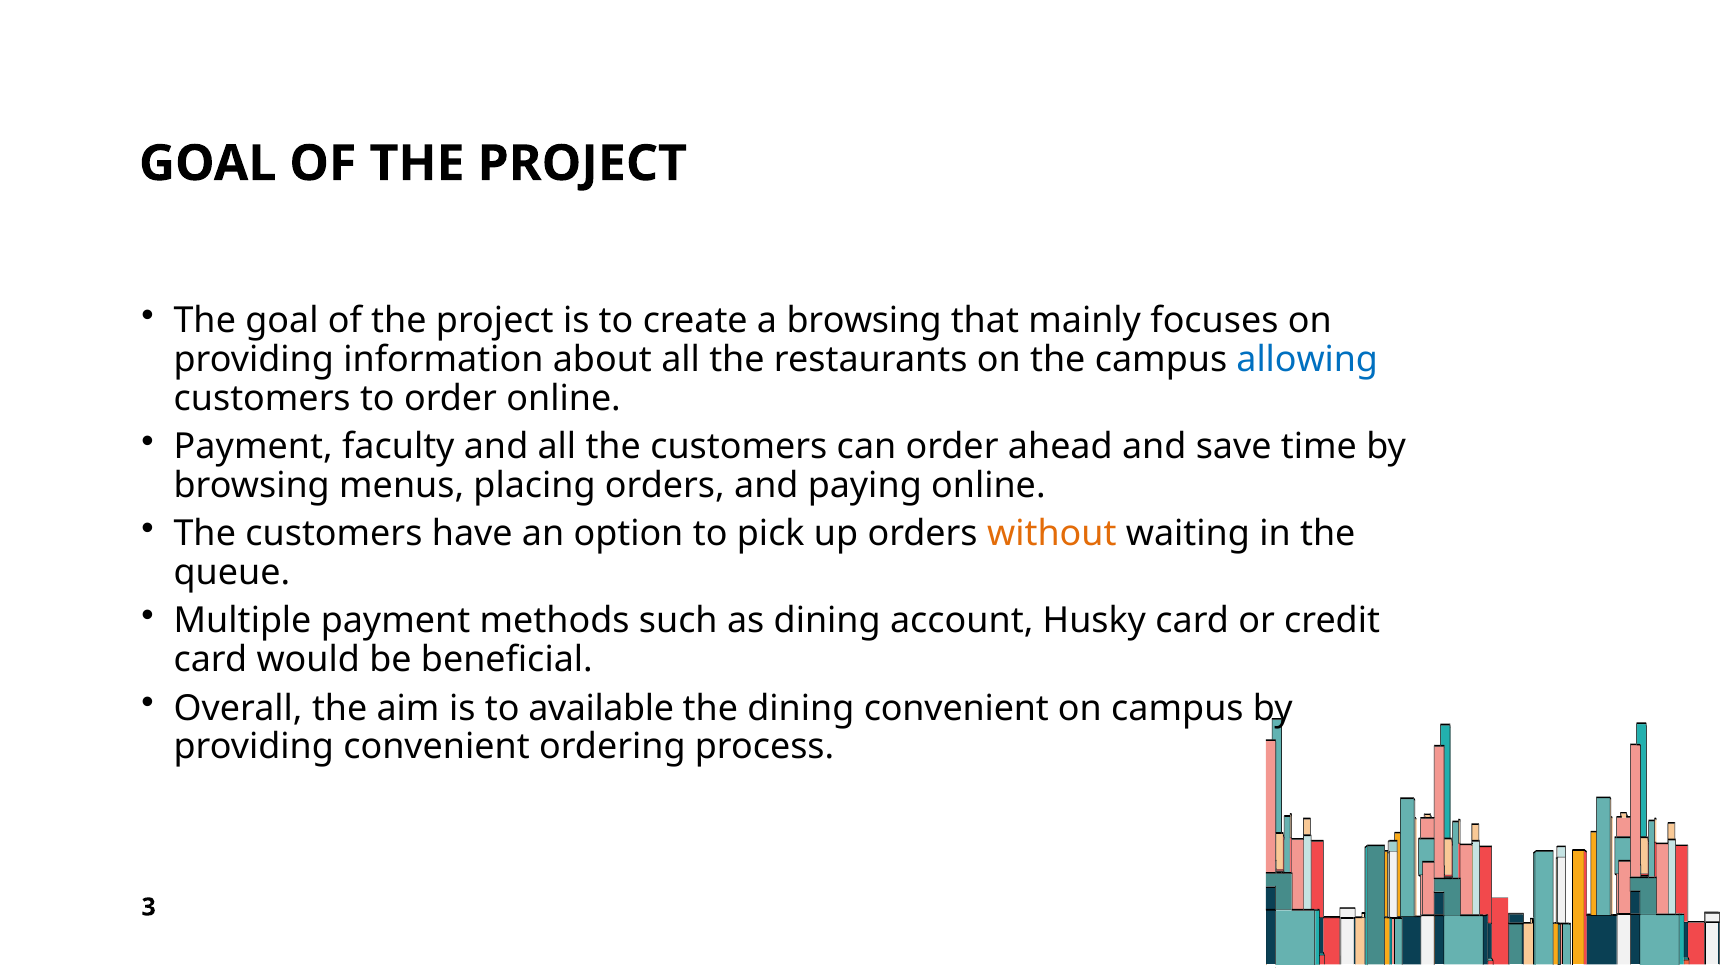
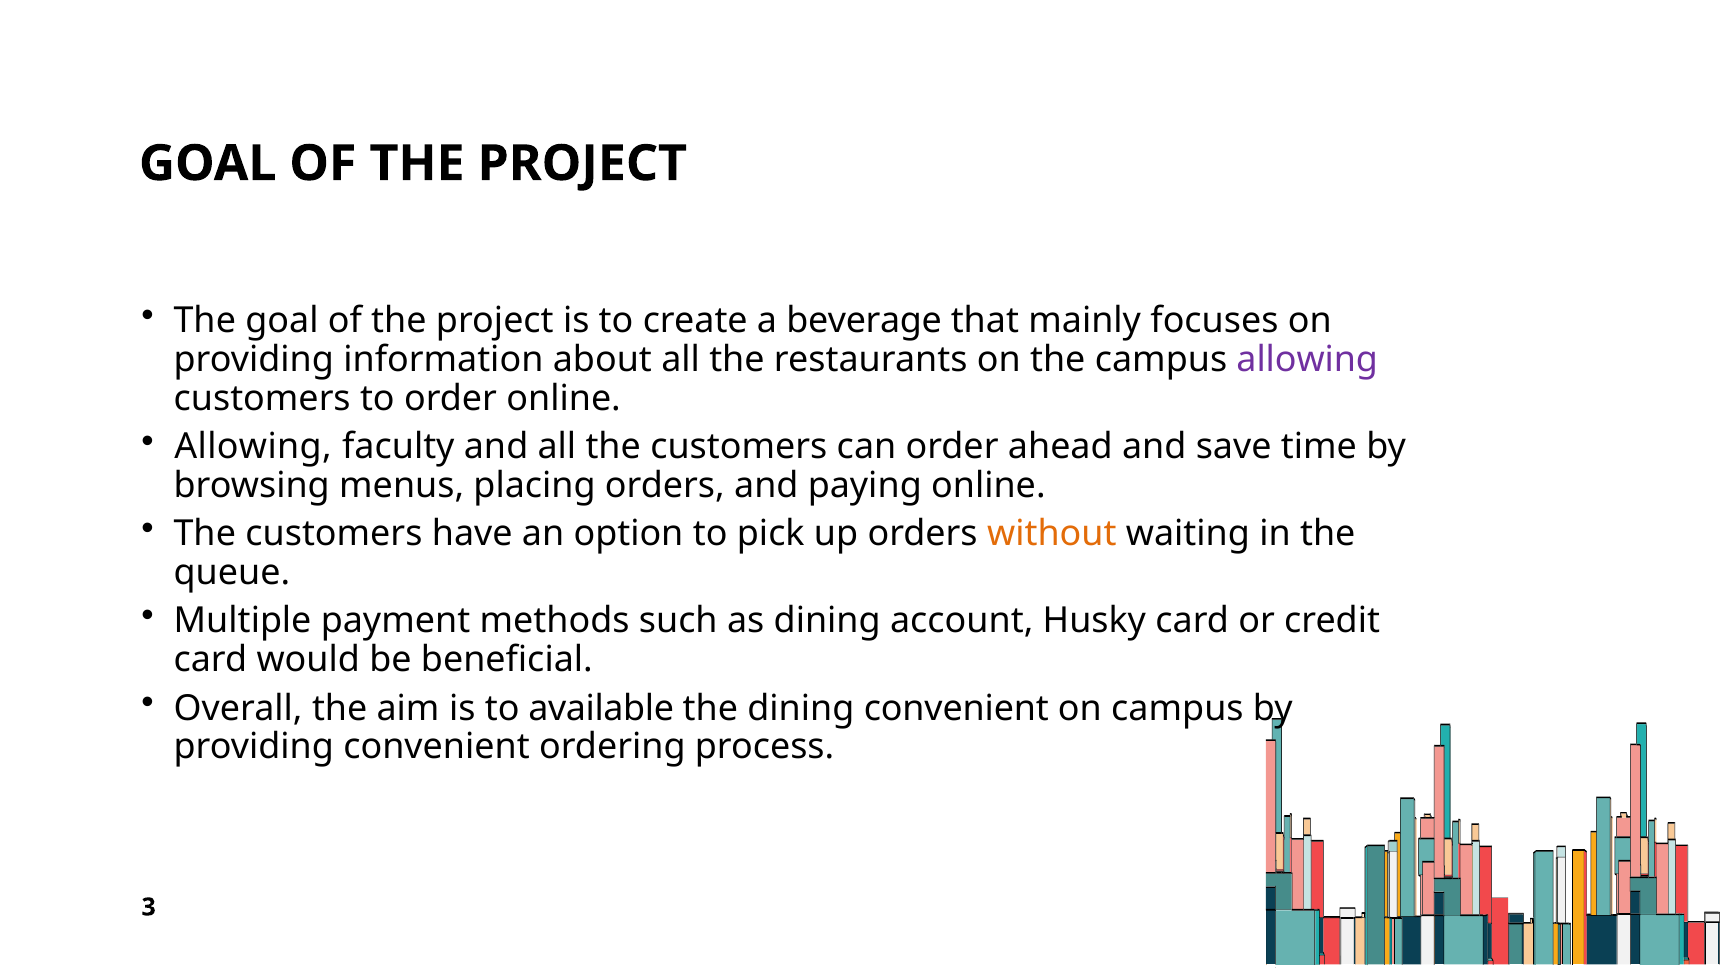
a browsing: browsing -> beverage
allowing at (1307, 360) colour: blue -> purple
Payment at (253, 447): Payment -> Allowing
